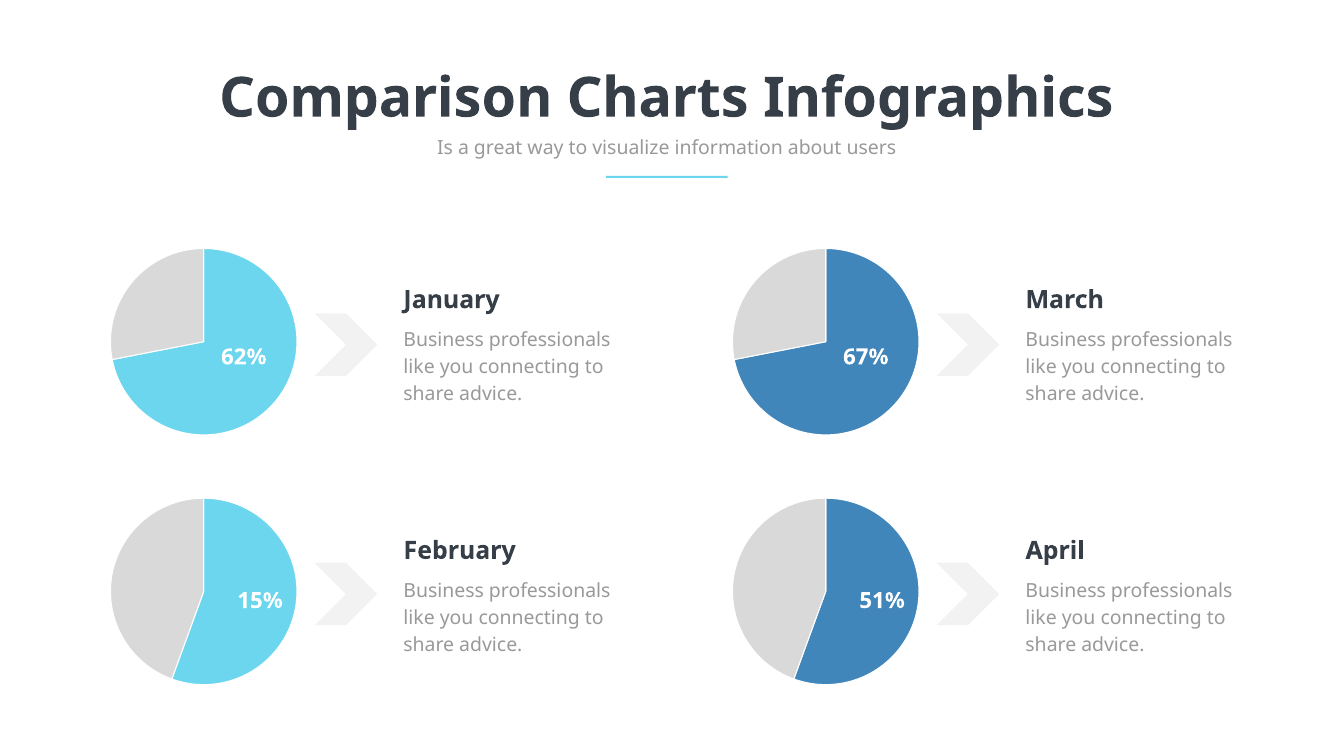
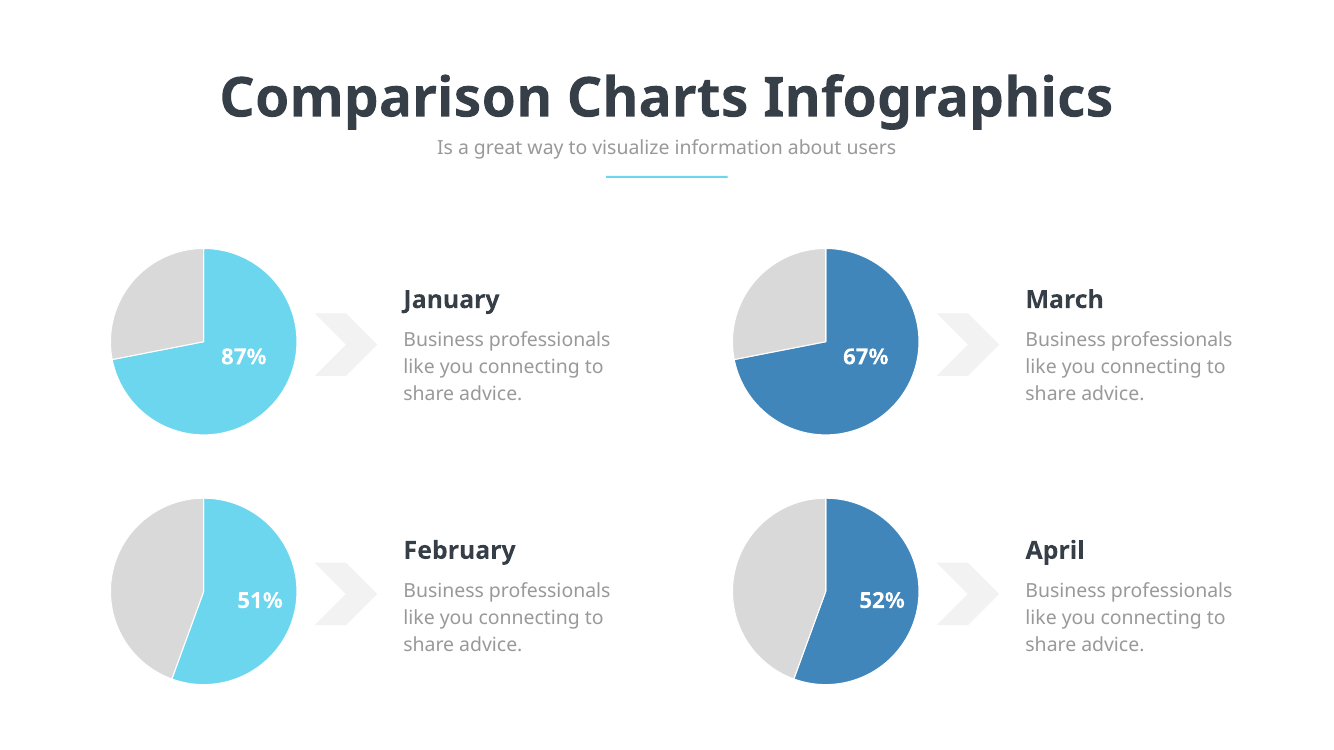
62%: 62% -> 87%
15%: 15% -> 51%
51%: 51% -> 52%
